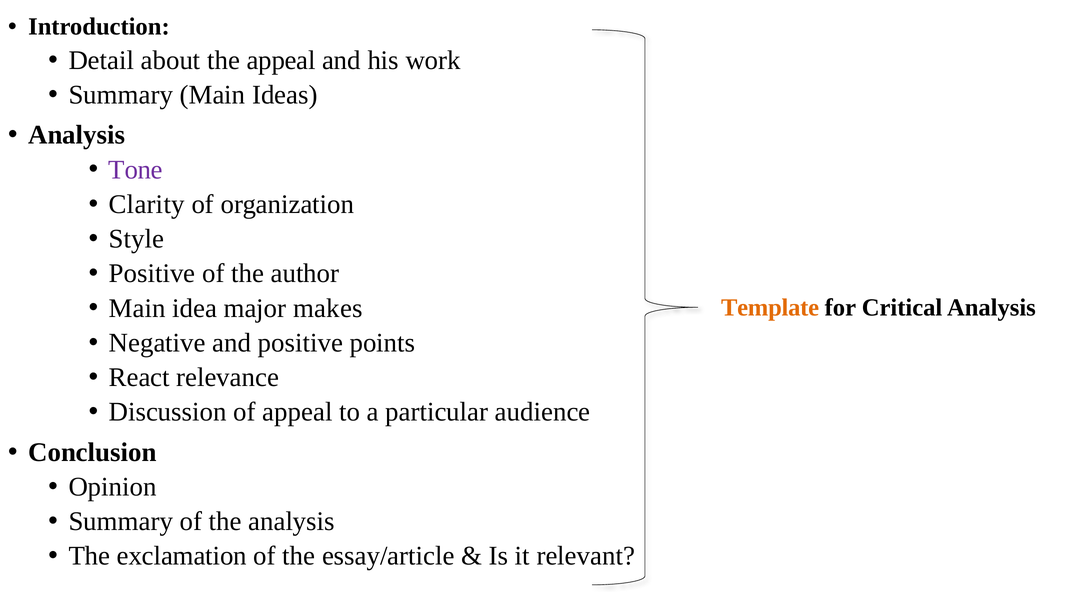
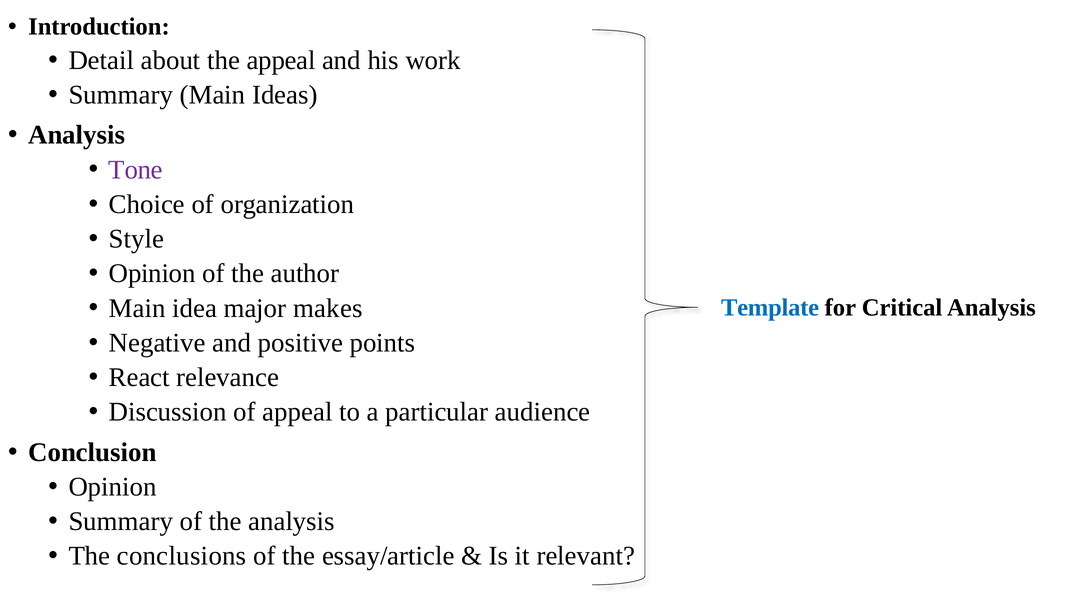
Clarity: Clarity -> Choice
Positive at (152, 273): Positive -> Opinion
Template colour: orange -> blue
exclamation: exclamation -> conclusions
